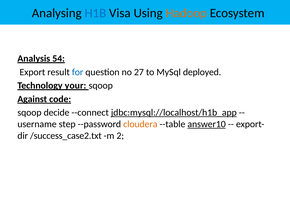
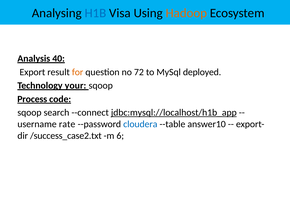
54: 54 -> 40
for colour: blue -> orange
27: 27 -> 72
Against: Against -> Process
decide: decide -> search
step: step -> rate
cloudera colour: orange -> blue
answer10 underline: present -> none
2: 2 -> 6
